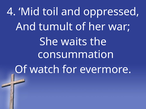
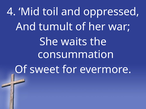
watch: watch -> sweet
